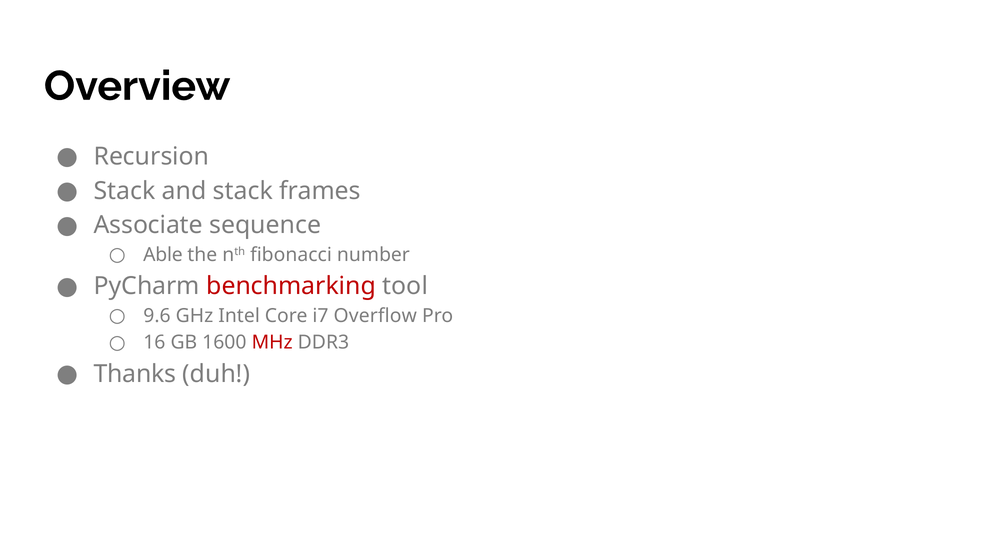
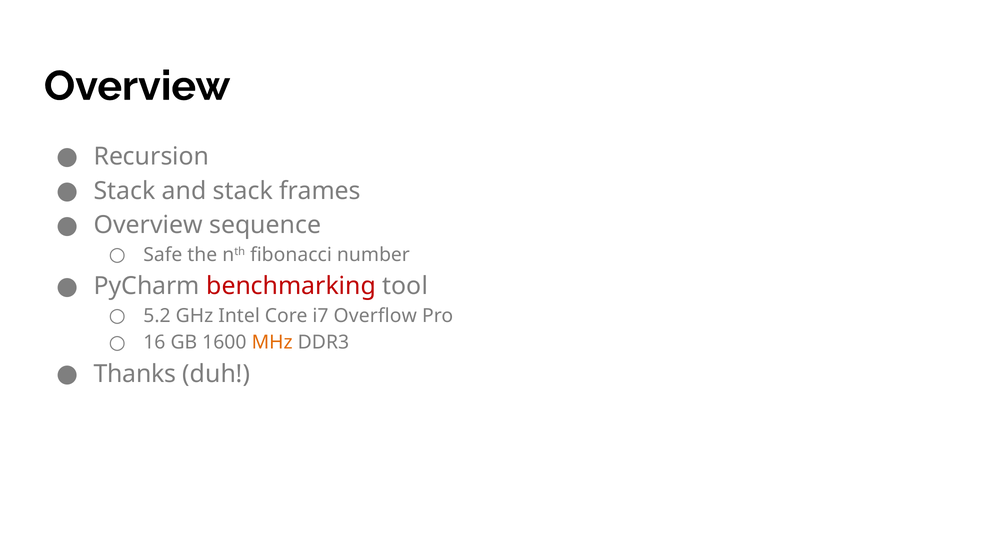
Associate at (148, 225): Associate -> Overview
Able: Able -> Safe
9.6: 9.6 -> 5.2
MHz colour: red -> orange
